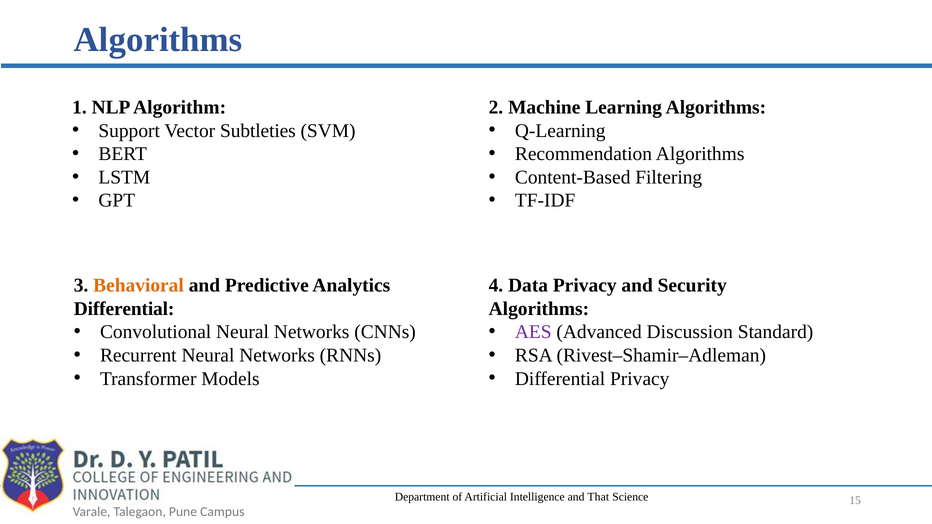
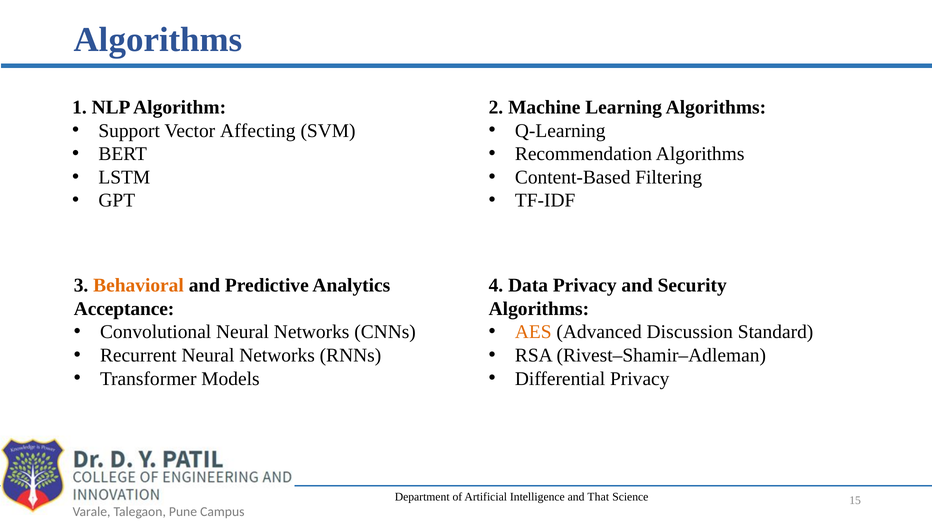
Subtleties: Subtleties -> Affecting
Differential at (124, 309): Differential -> Acceptance
AES colour: purple -> orange
